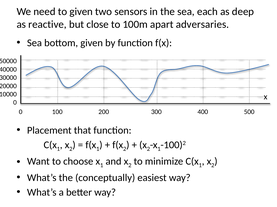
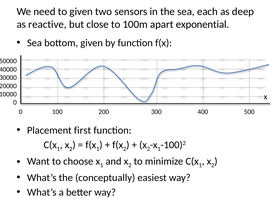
adversaries: adversaries -> exponential
that: that -> first
